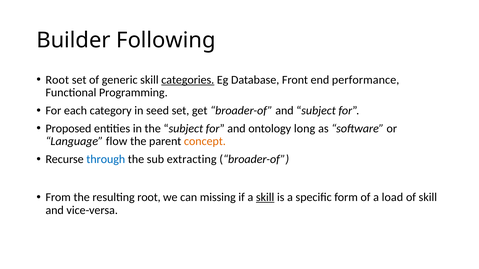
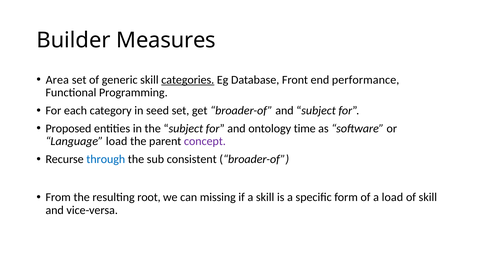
Following: Following -> Measures
Root at (57, 80): Root -> Area
long: long -> time
Language flow: flow -> load
concept colour: orange -> purple
extracting: extracting -> consistent
skill at (265, 198) underline: present -> none
